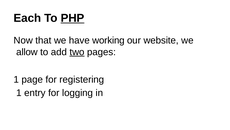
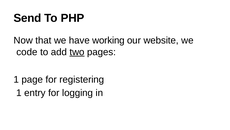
Each: Each -> Send
PHP underline: present -> none
allow: allow -> code
